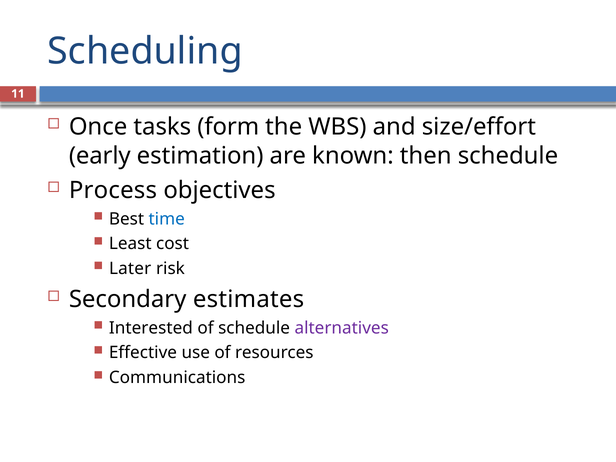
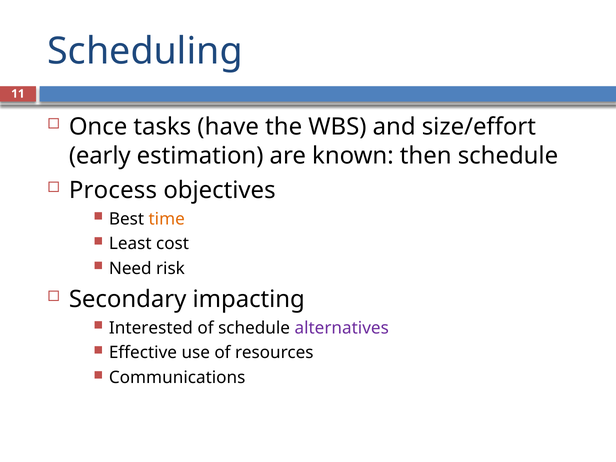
form: form -> have
time colour: blue -> orange
Later: Later -> Need
estimates: estimates -> impacting
